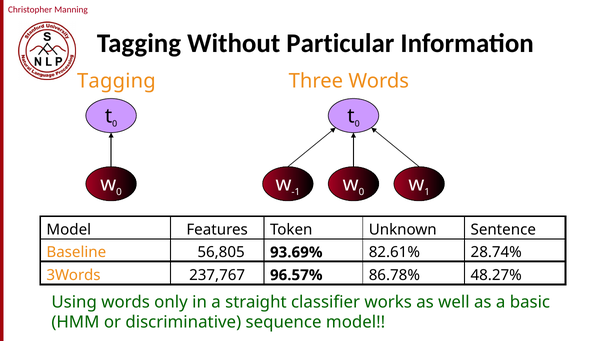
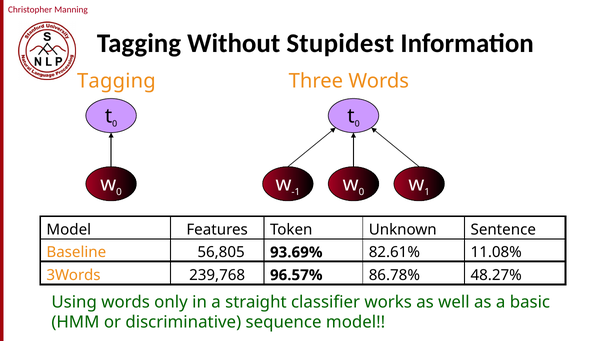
Particular: Particular -> Stupidest
28.74%: 28.74% -> 11.08%
237,767: 237,767 -> 239,768
